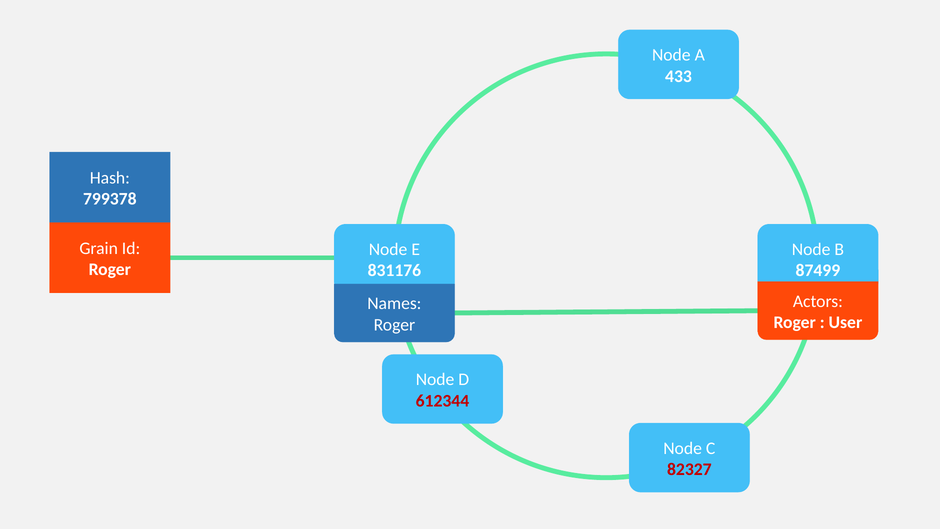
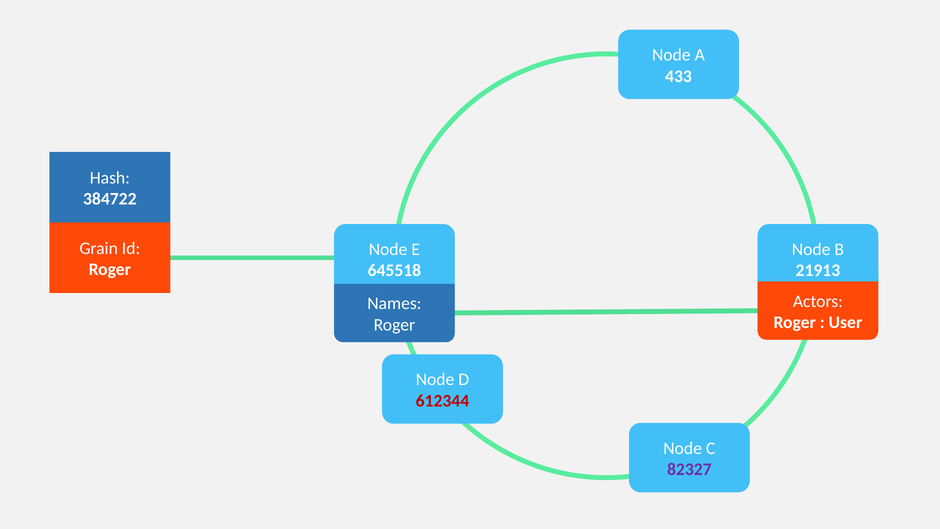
799378: 799378 -> 384722
831176: 831176 -> 645518
87499: 87499 -> 21913
82327 colour: red -> purple
